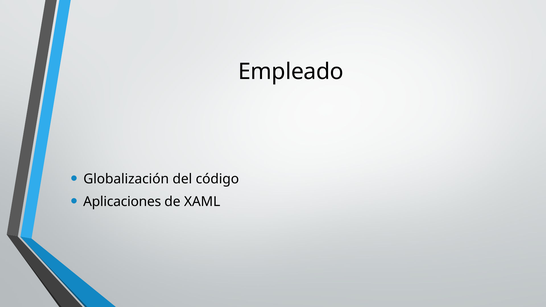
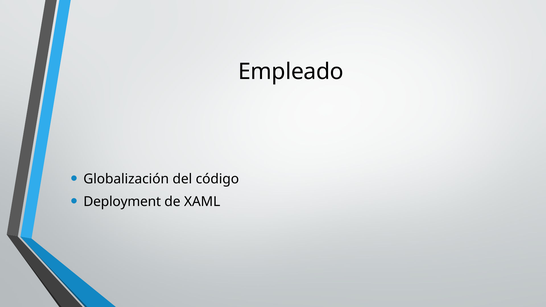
Aplicaciones: Aplicaciones -> Deployment
